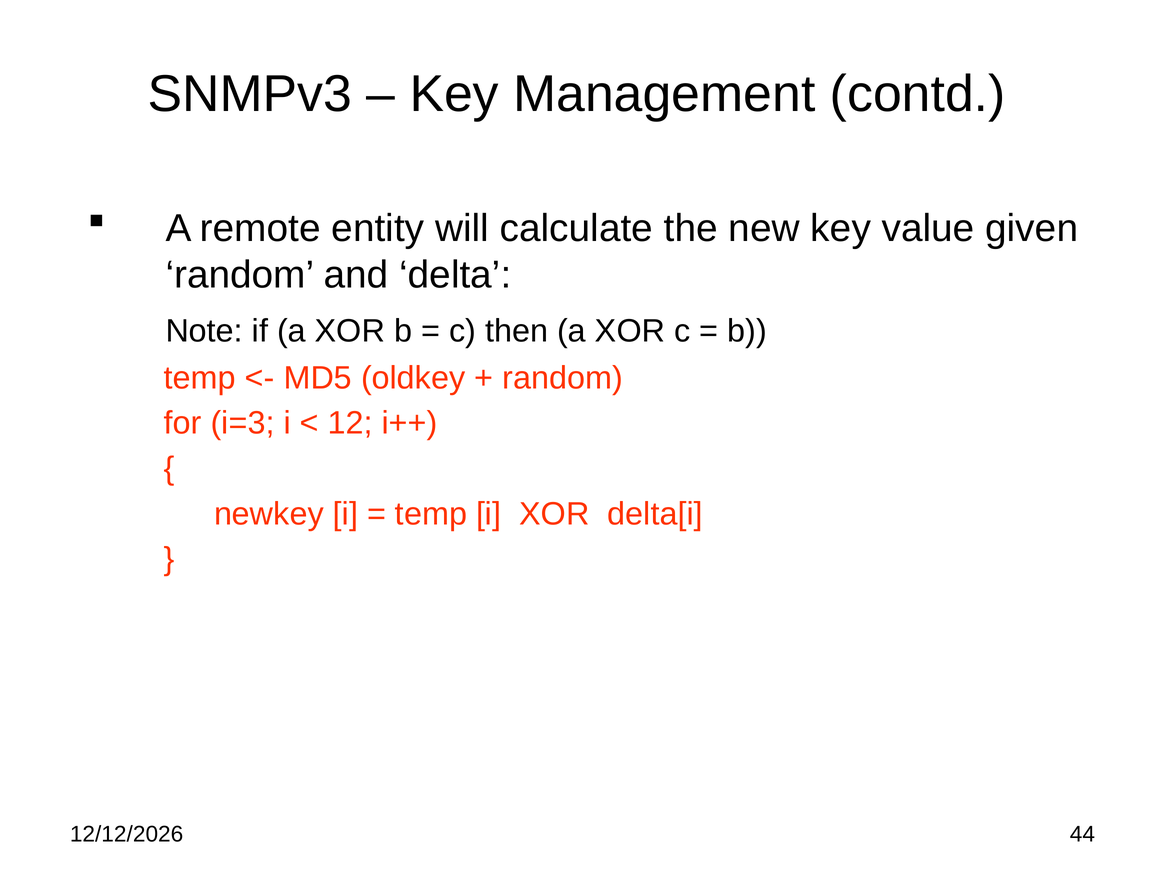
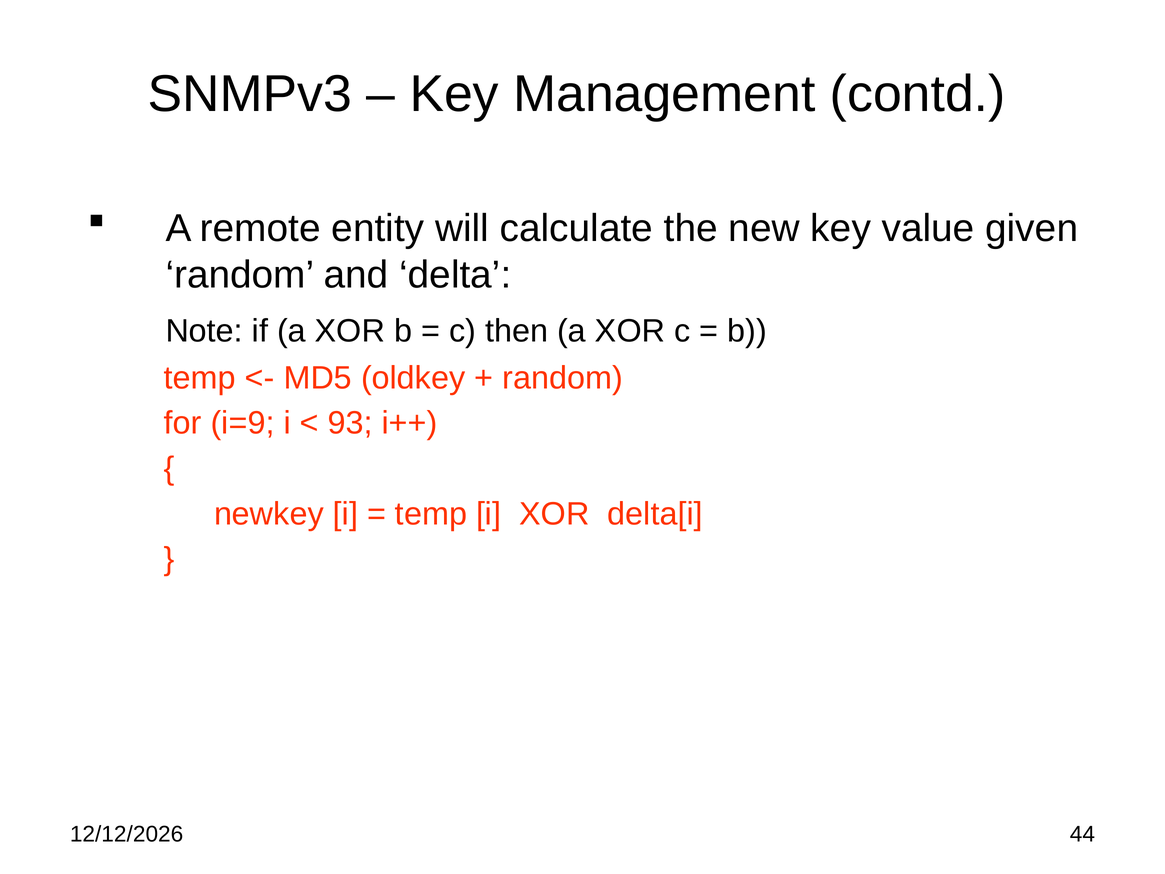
i=3: i=3 -> i=9
12: 12 -> 93
